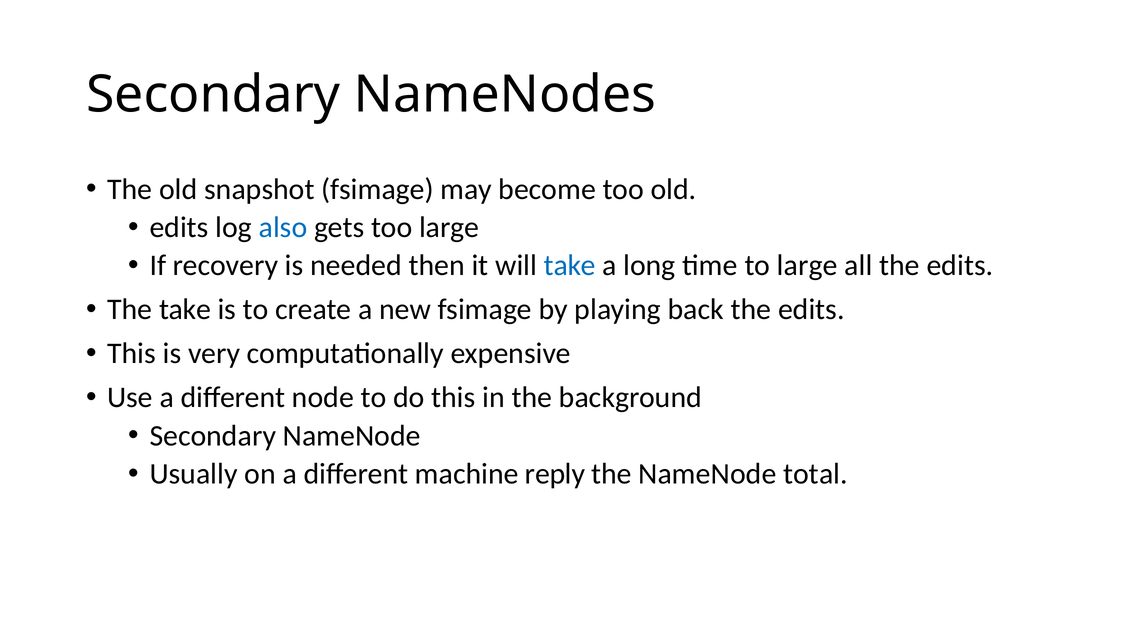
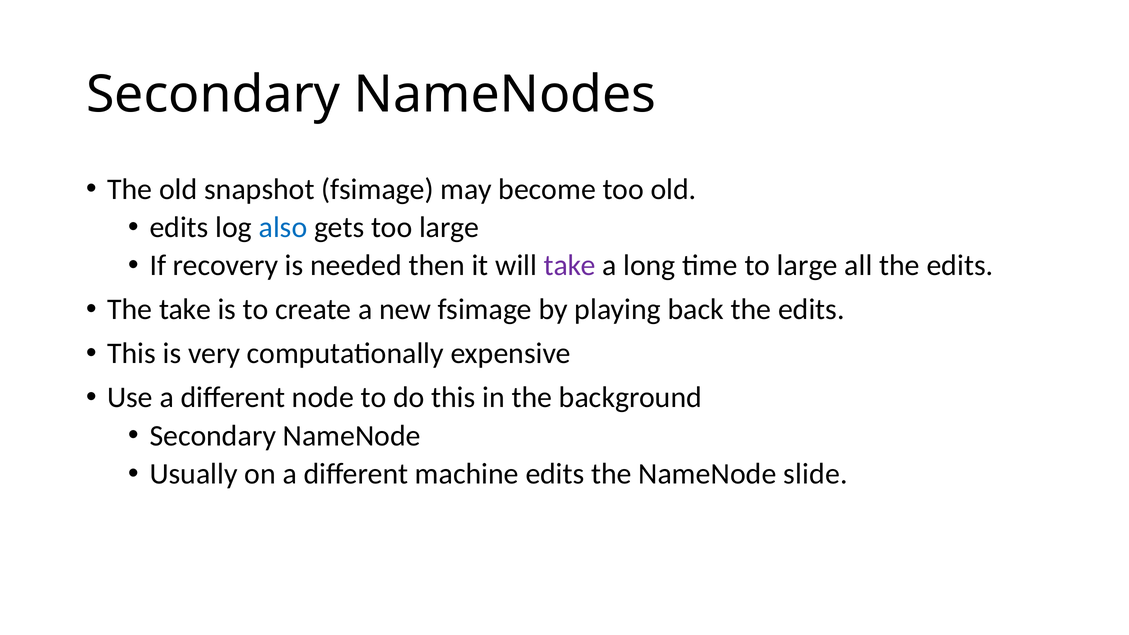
take at (570, 266) colour: blue -> purple
machine reply: reply -> edits
total: total -> slide
